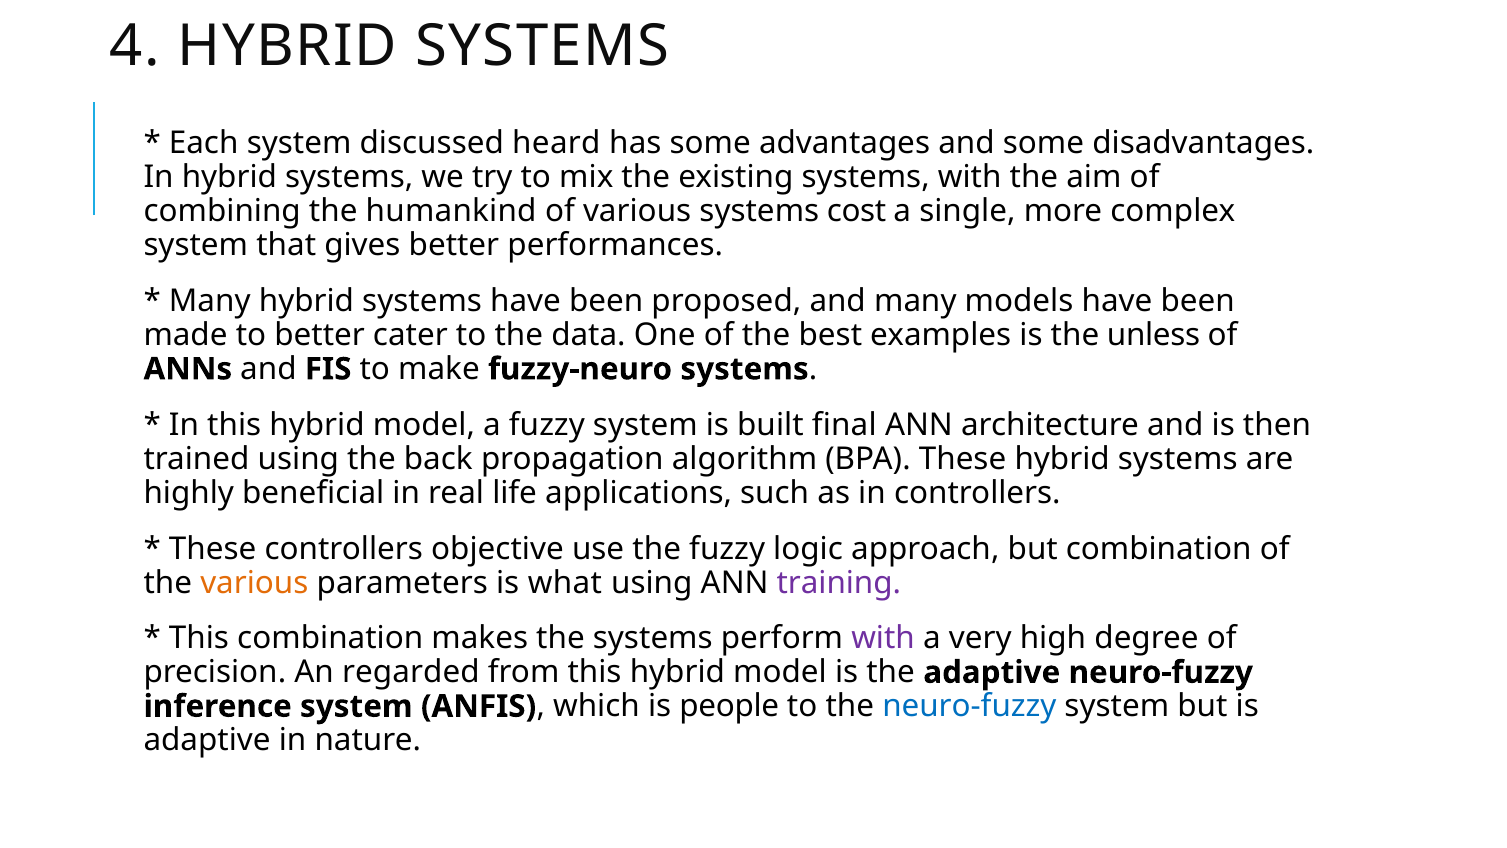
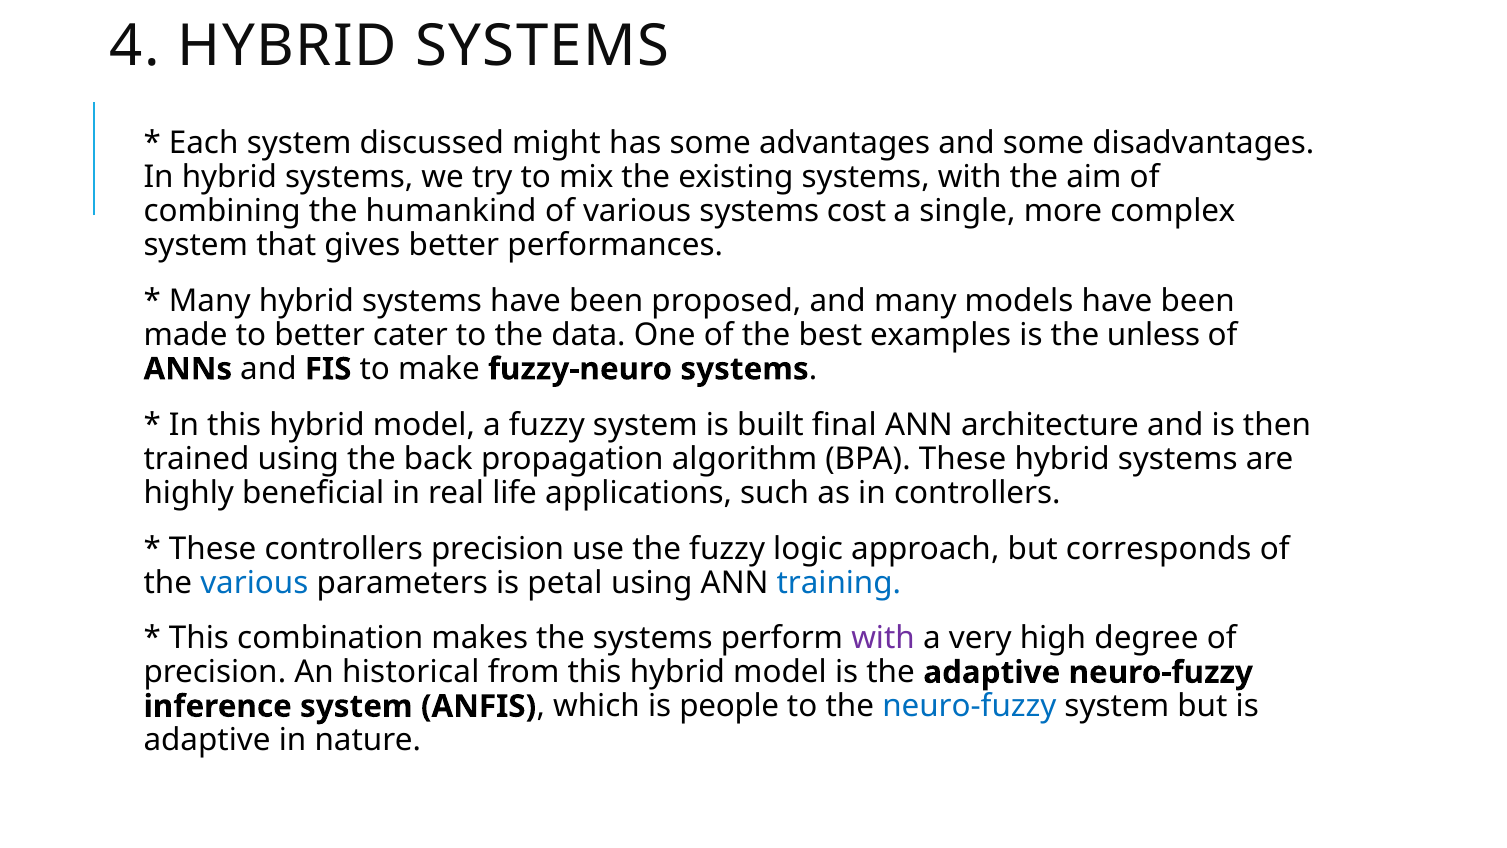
heard: heard -> might
controllers objective: objective -> precision
but combination: combination -> corresponds
various at (254, 582) colour: orange -> blue
what: what -> petal
training colour: purple -> blue
regarded: regarded -> historical
